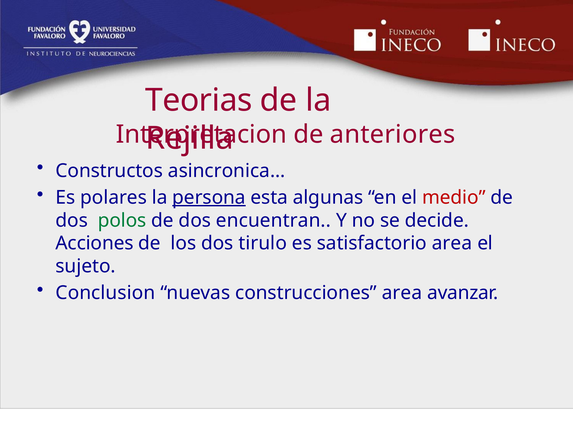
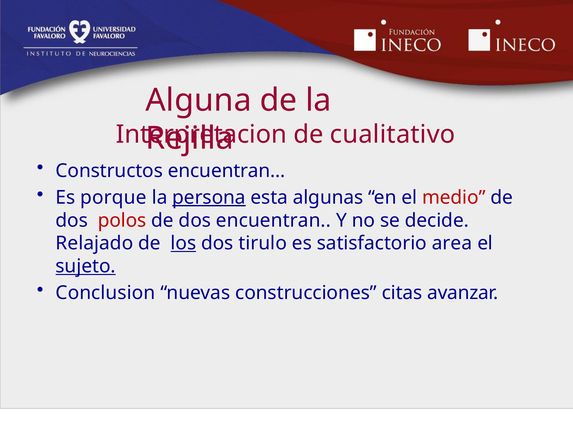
Teorias: Teorias -> Alguna
anteriores: anteriores -> cualitativo
asincronica…: asincronica… -> encuentran…
polares: polares -> porque
polos colour: green -> red
Acciones: Acciones -> Relajado
los underline: none -> present
sujeto underline: none -> present
construcciones area: area -> citas
